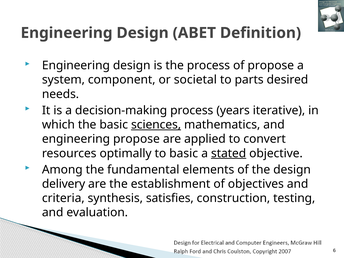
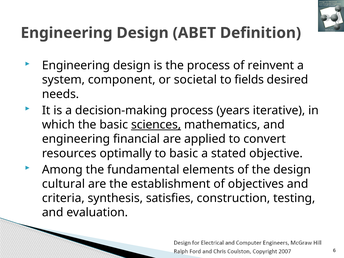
of propose: propose -> reinvent
parts: parts -> fields
engineering propose: propose -> financial
stated underline: present -> none
delivery: delivery -> cultural
